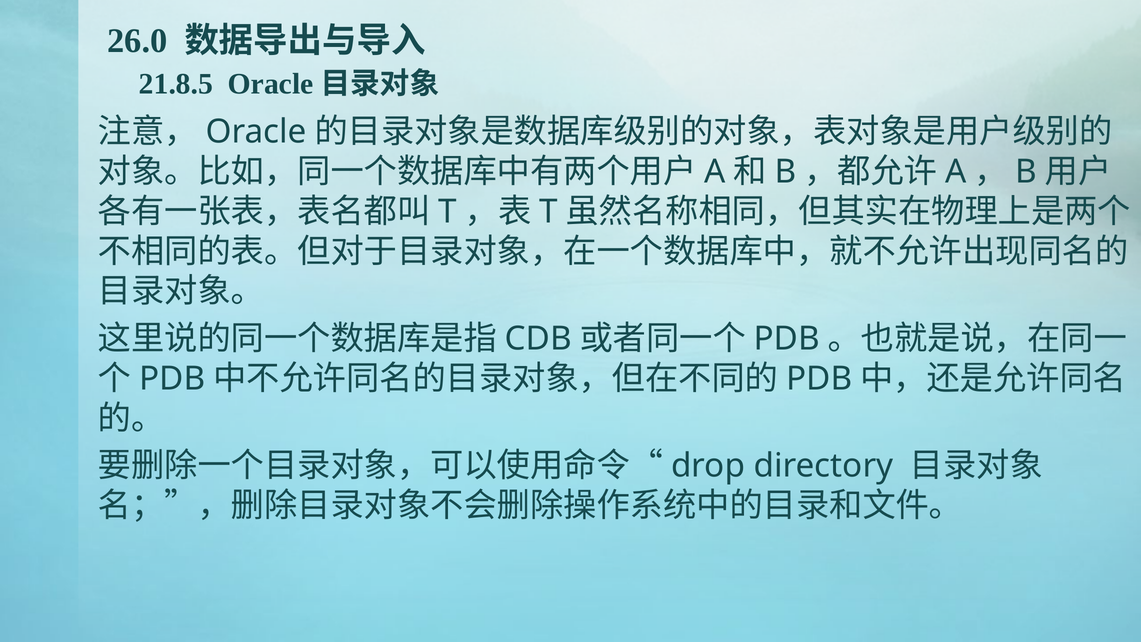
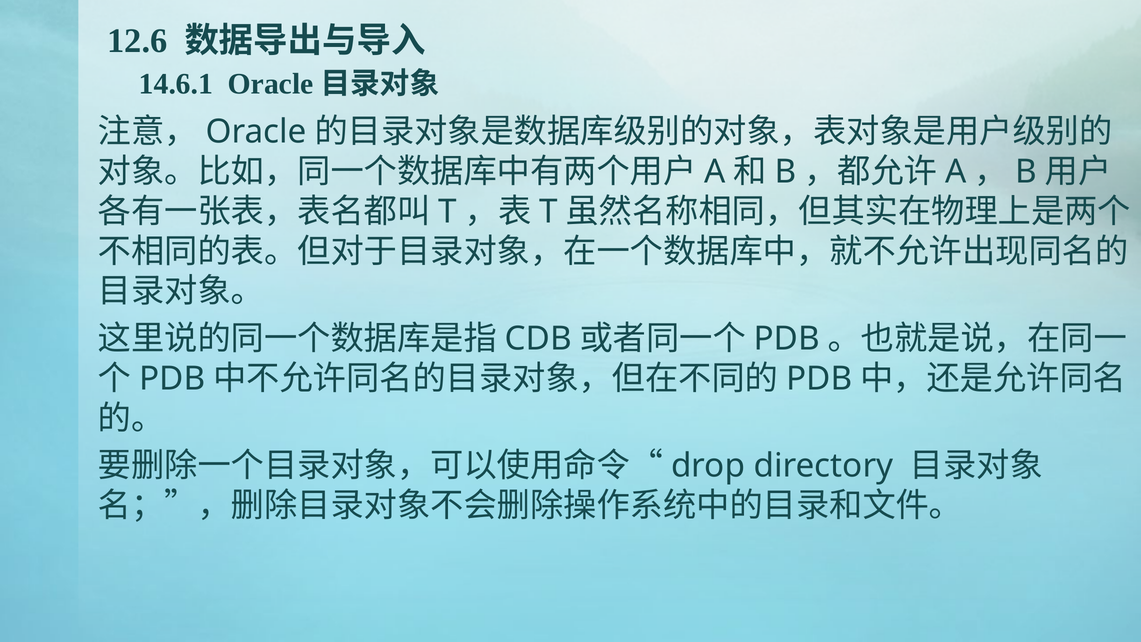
26.0: 26.0 -> 12.6
21.8.5: 21.8.5 -> 14.6.1
